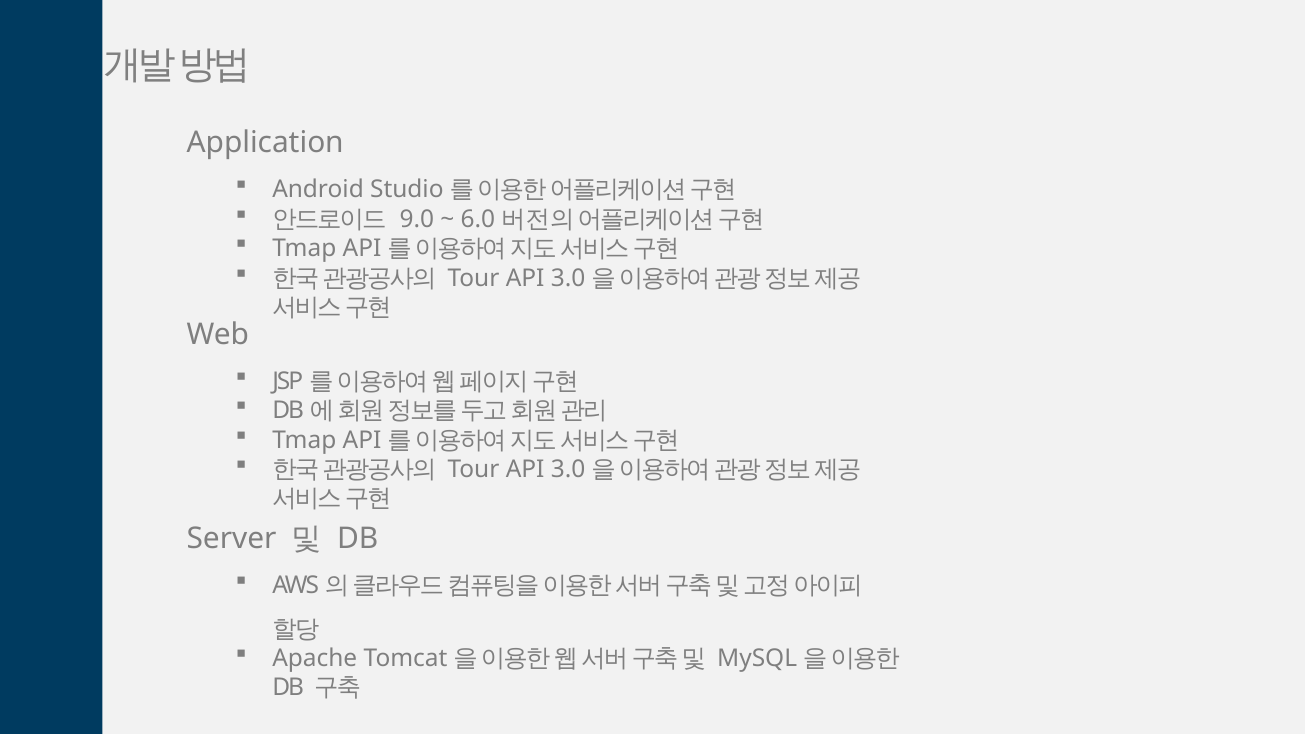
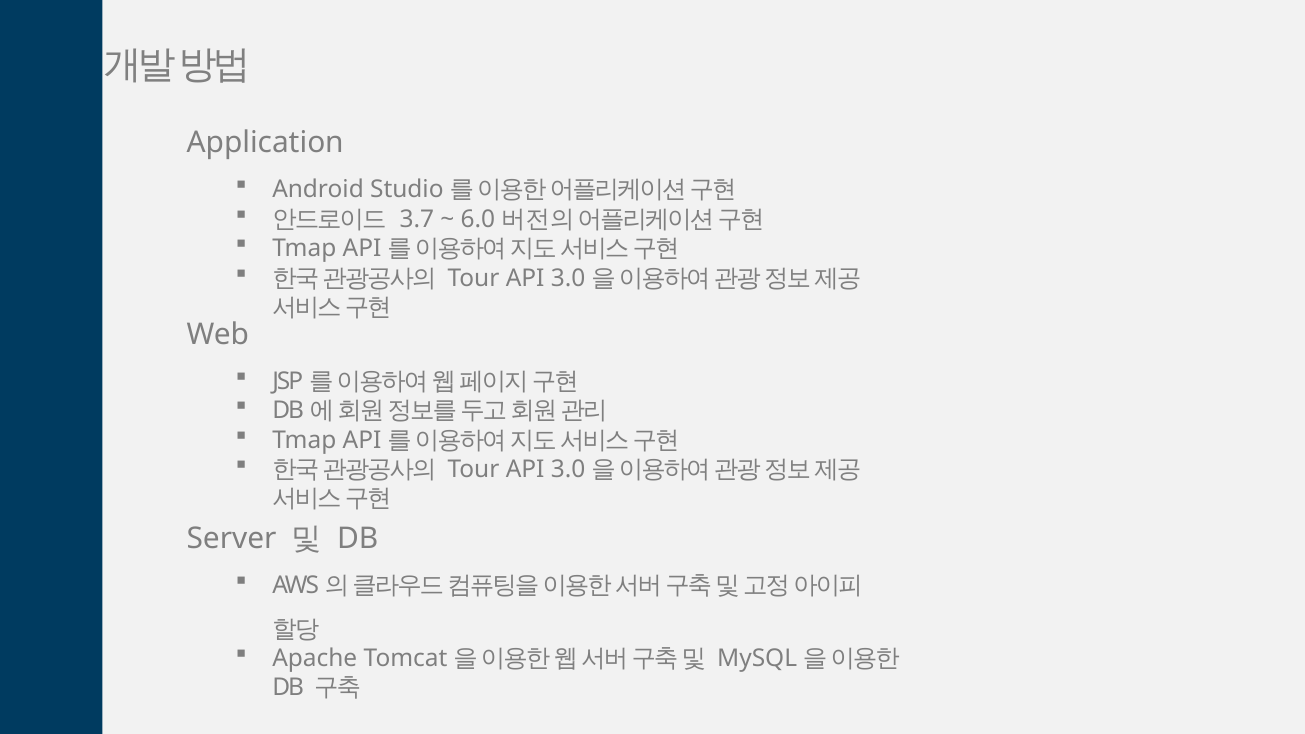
9.0: 9.0 -> 3.7
